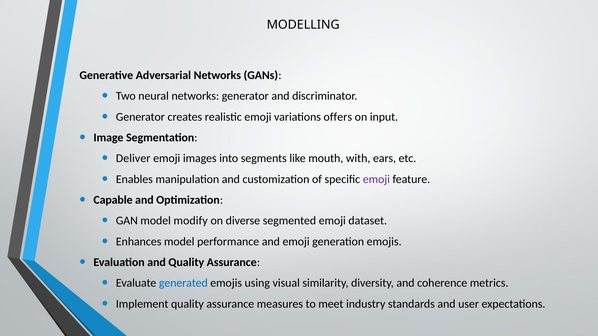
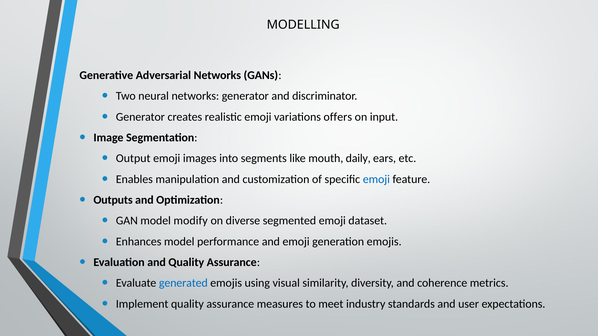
Deliver: Deliver -> Output
with: with -> daily
emoji at (376, 179) colour: purple -> blue
Capable: Capable -> Outputs
